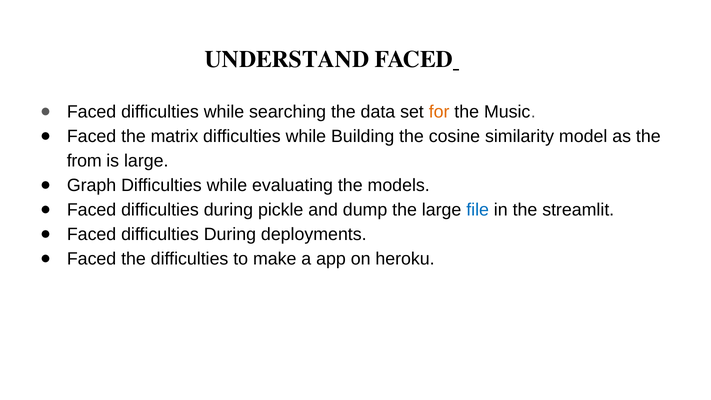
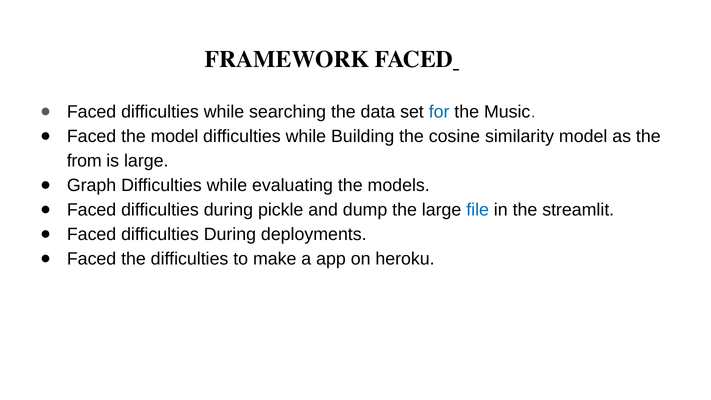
UNDERSTAND: UNDERSTAND -> FRAMEWORK
for colour: orange -> blue
the matrix: matrix -> model
